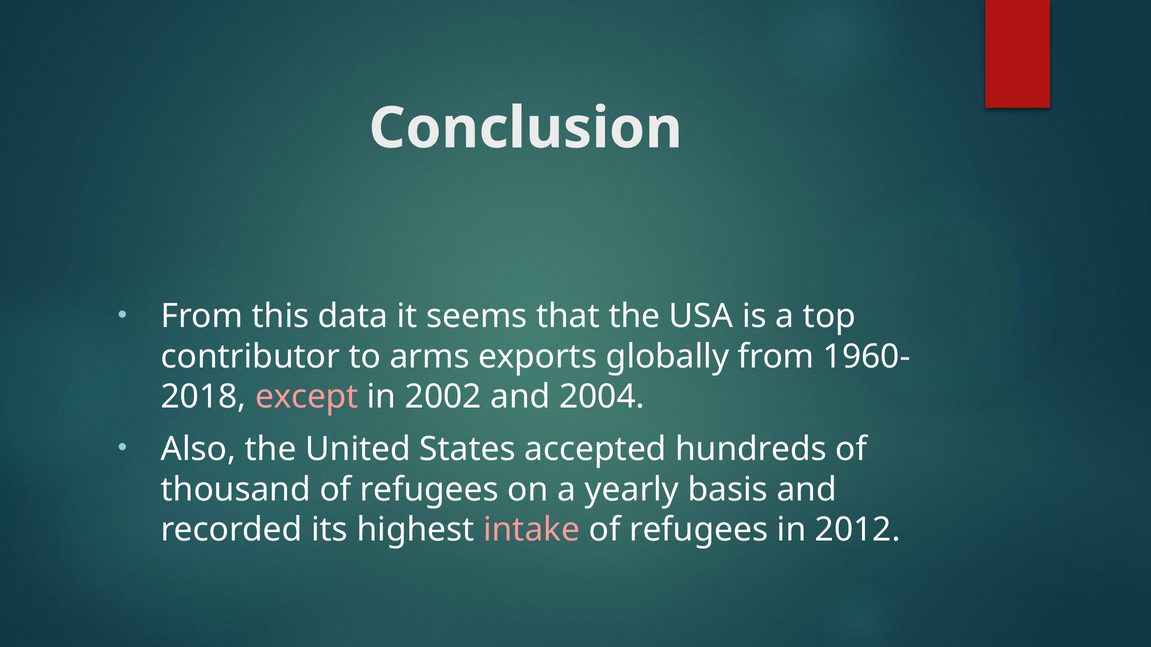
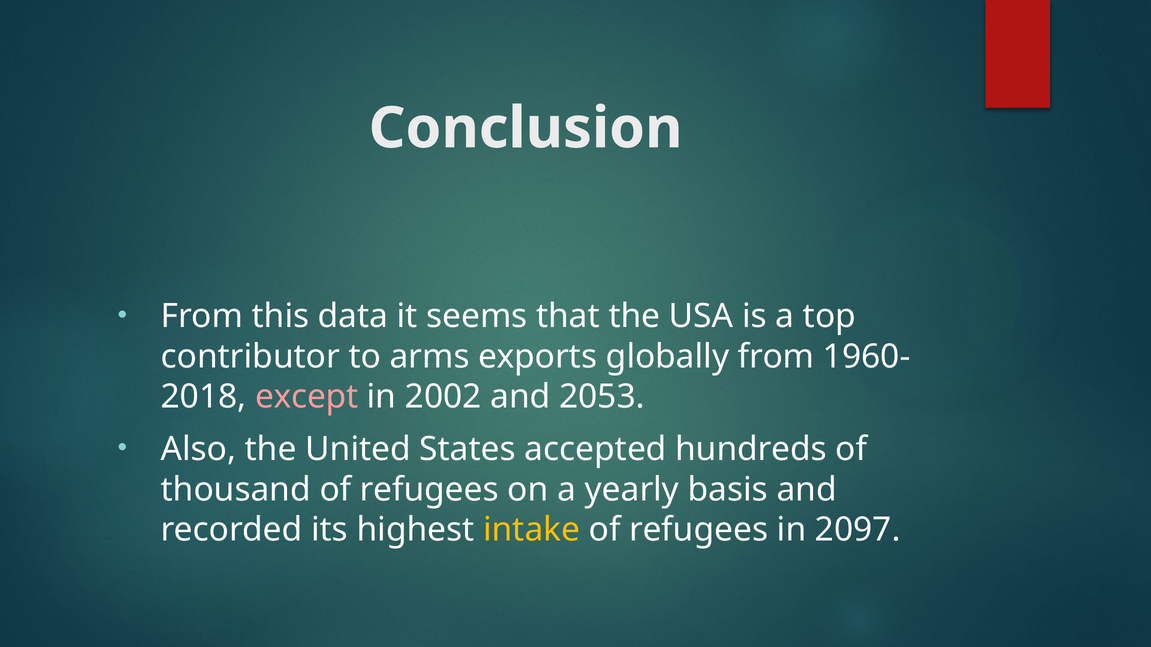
2004: 2004 -> 2053
intake colour: pink -> yellow
2012: 2012 -> 2097
